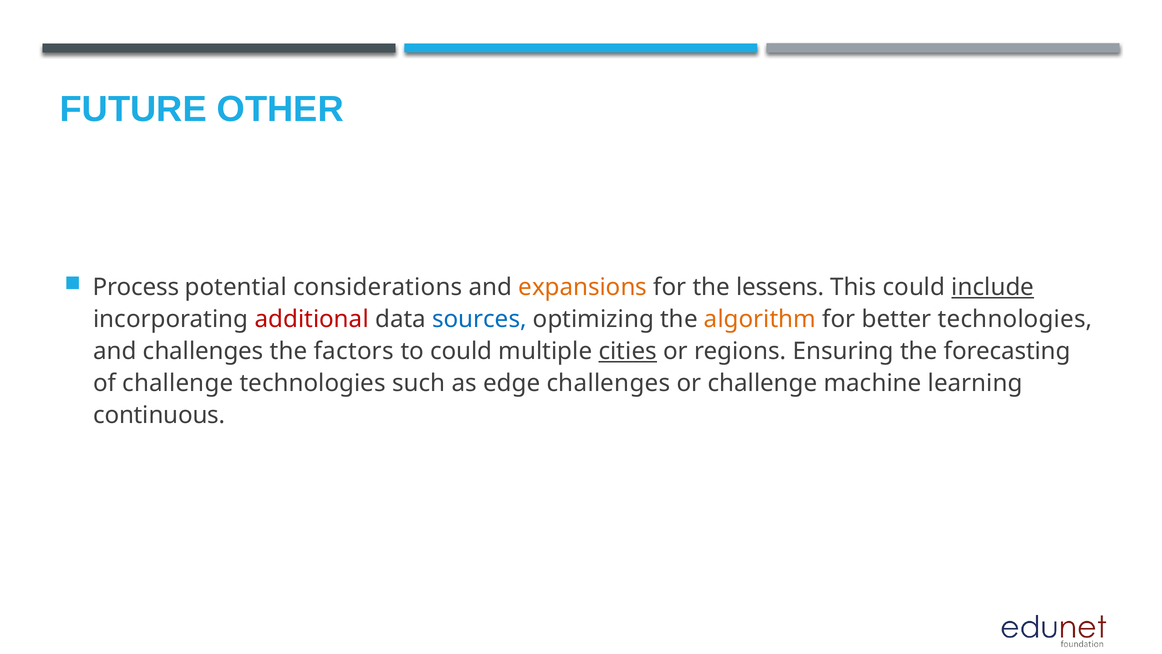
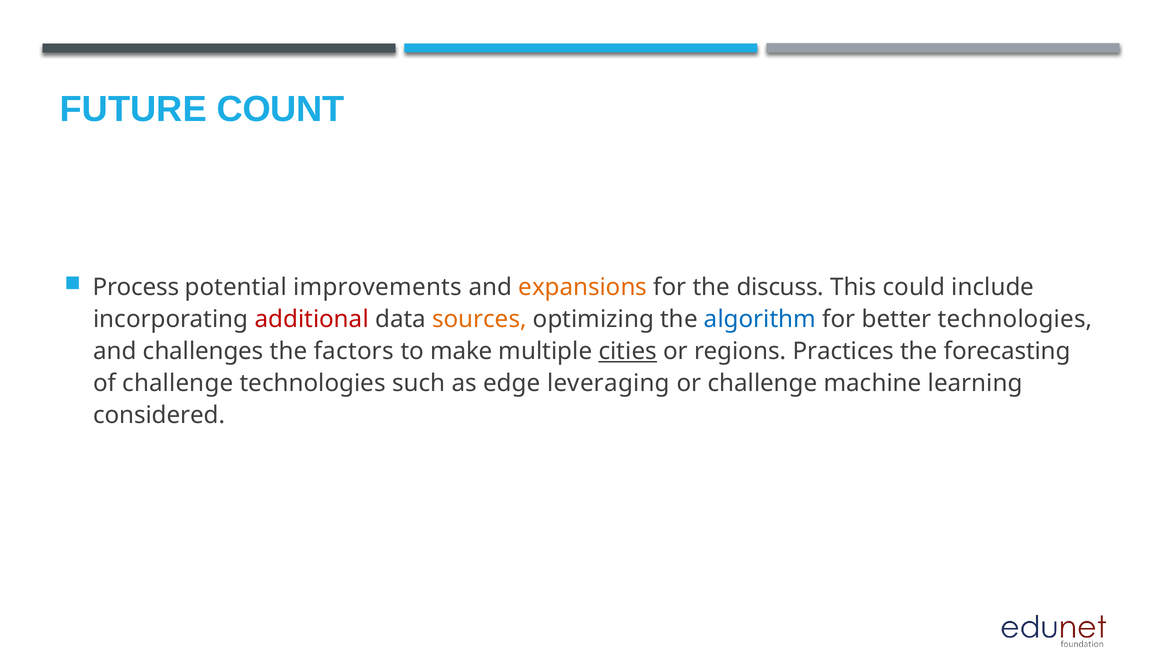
OTHER: OTHER -> COUNT
considerations: considerations -> improvements
lessens: lessens -> discuss
include underline: present -> none
sources colour: blue -> orange
algorithm colour: orange -> blue
to could: could -> make
Ensuring: Ensuring -> Practices
edge challenges: challenges -> leveraging
continuous: continuous -> considered
